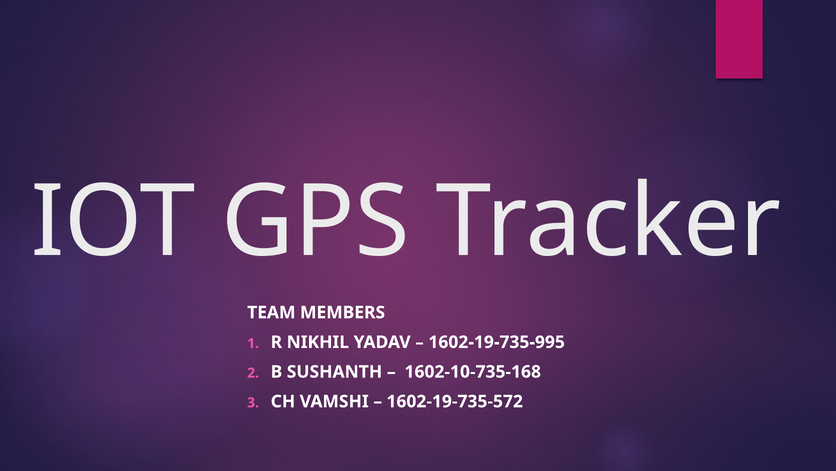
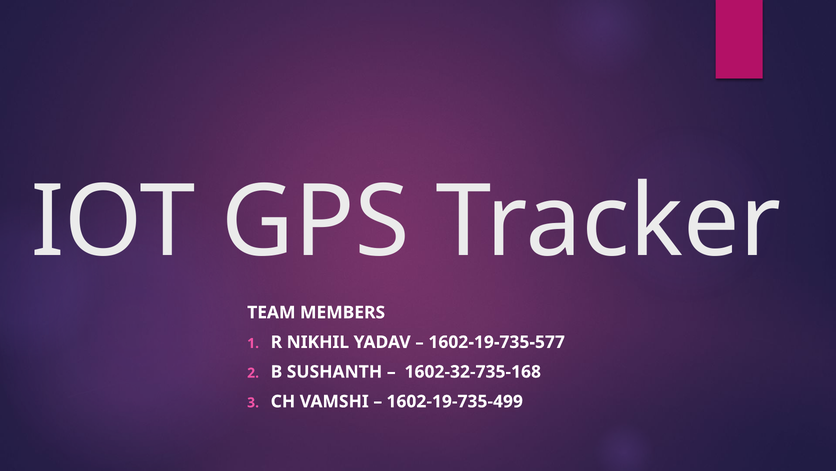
1602-19-735-995: 1602-19-735-995 -> 1602-19-735-577
1602-10-735-168: 1602-10-735-168 -> 1602-32-735-168
1602-19-735-572: 1602-19-735-572 -> 1602-19-735-499
